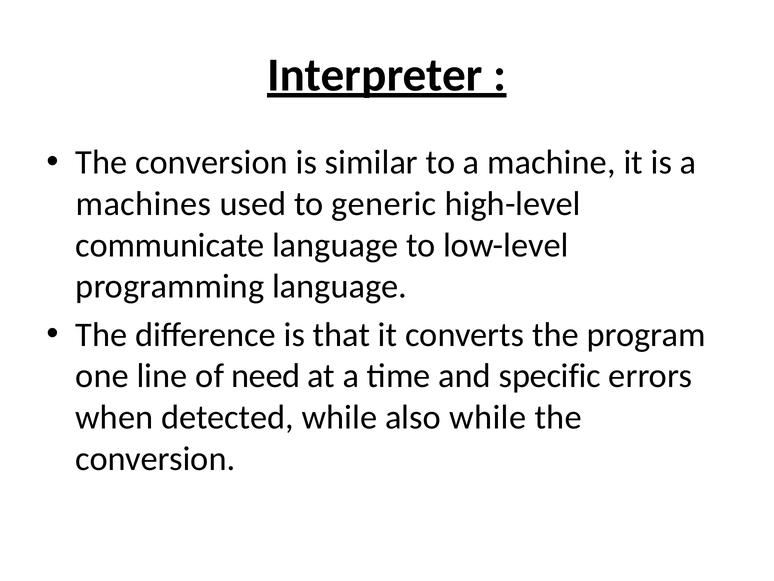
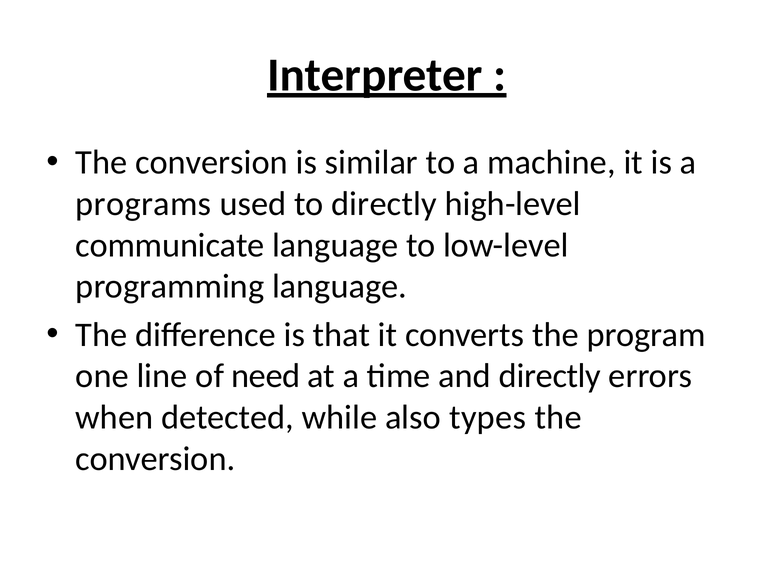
machines: machines -> programs
to generic: generic -> directly
and specific: specific -> directly
also while: while -> types
